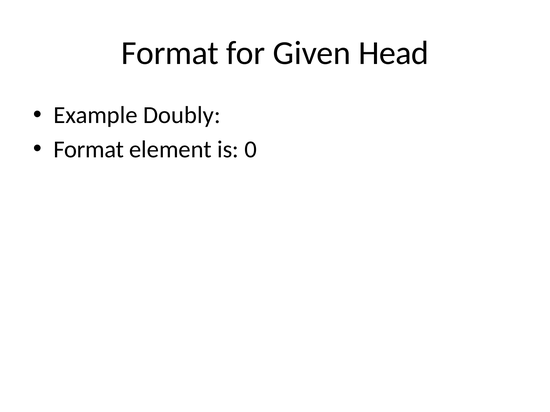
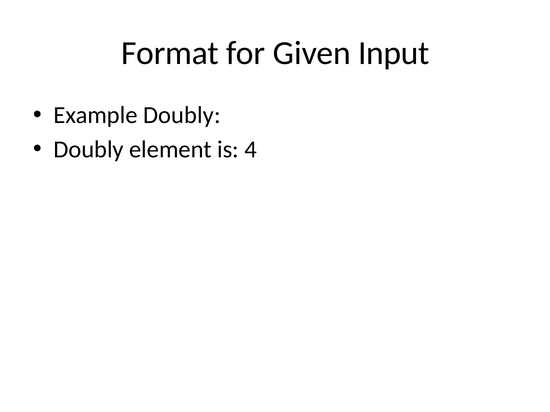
Head: Head -> Input
Format at (89, 150): Format -> Doubly
0: 0 -> 4
